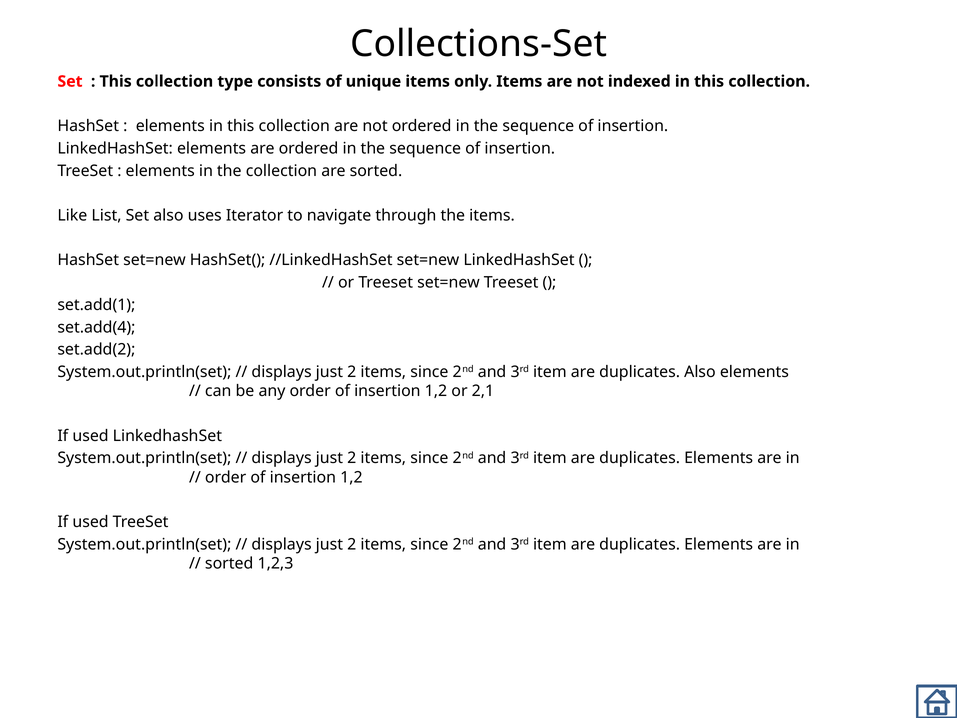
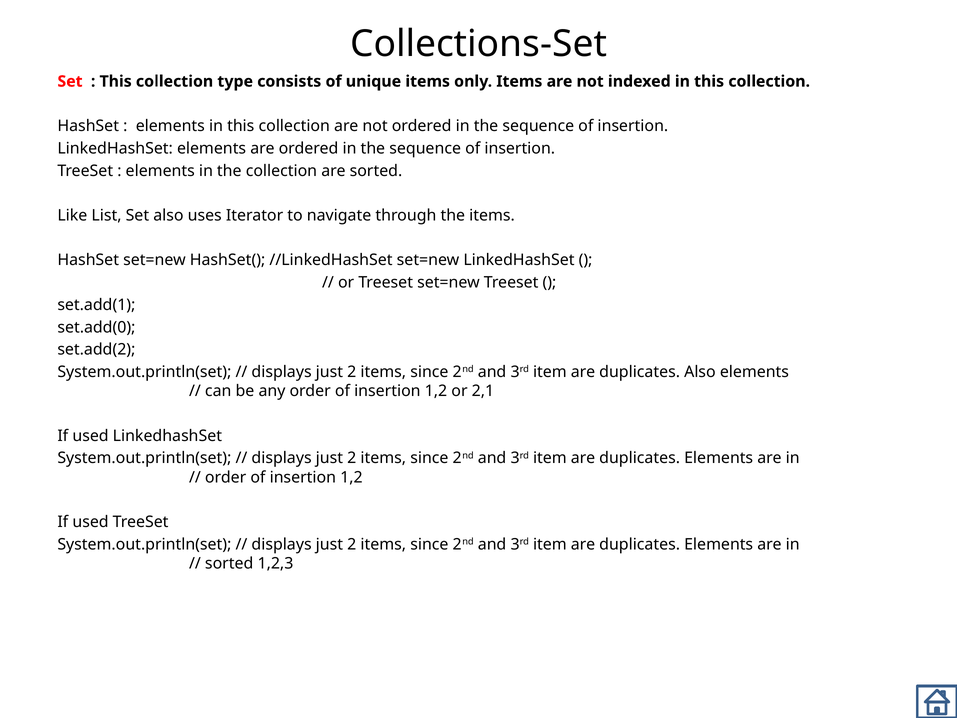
set.add(4: set.add(4 -> set.add(0
